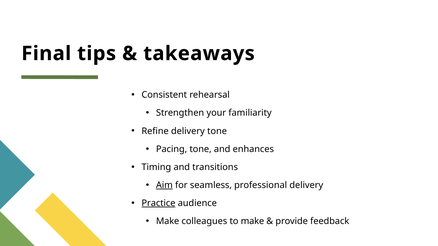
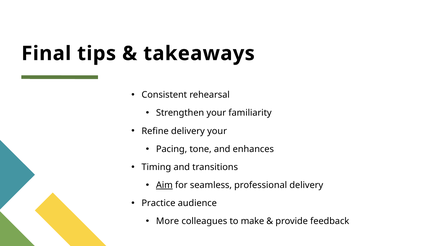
delivery tone: tone -> your
Practice underline: present -> none
Make at (168, 222): Make -> More
